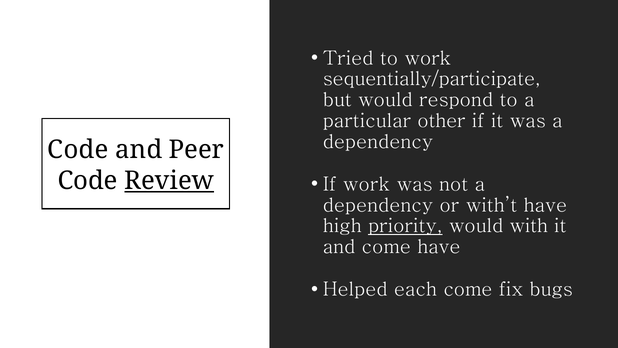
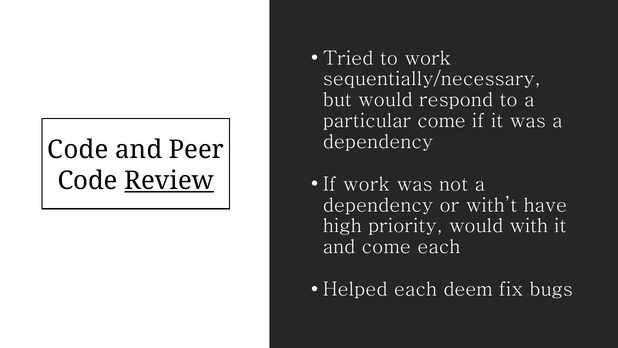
sequentially/participate: sequentially/participate -> sequentially/necessary
particular other: other -> come
priority underline: present -> none
come have: have -> each
each come: come -> deem
